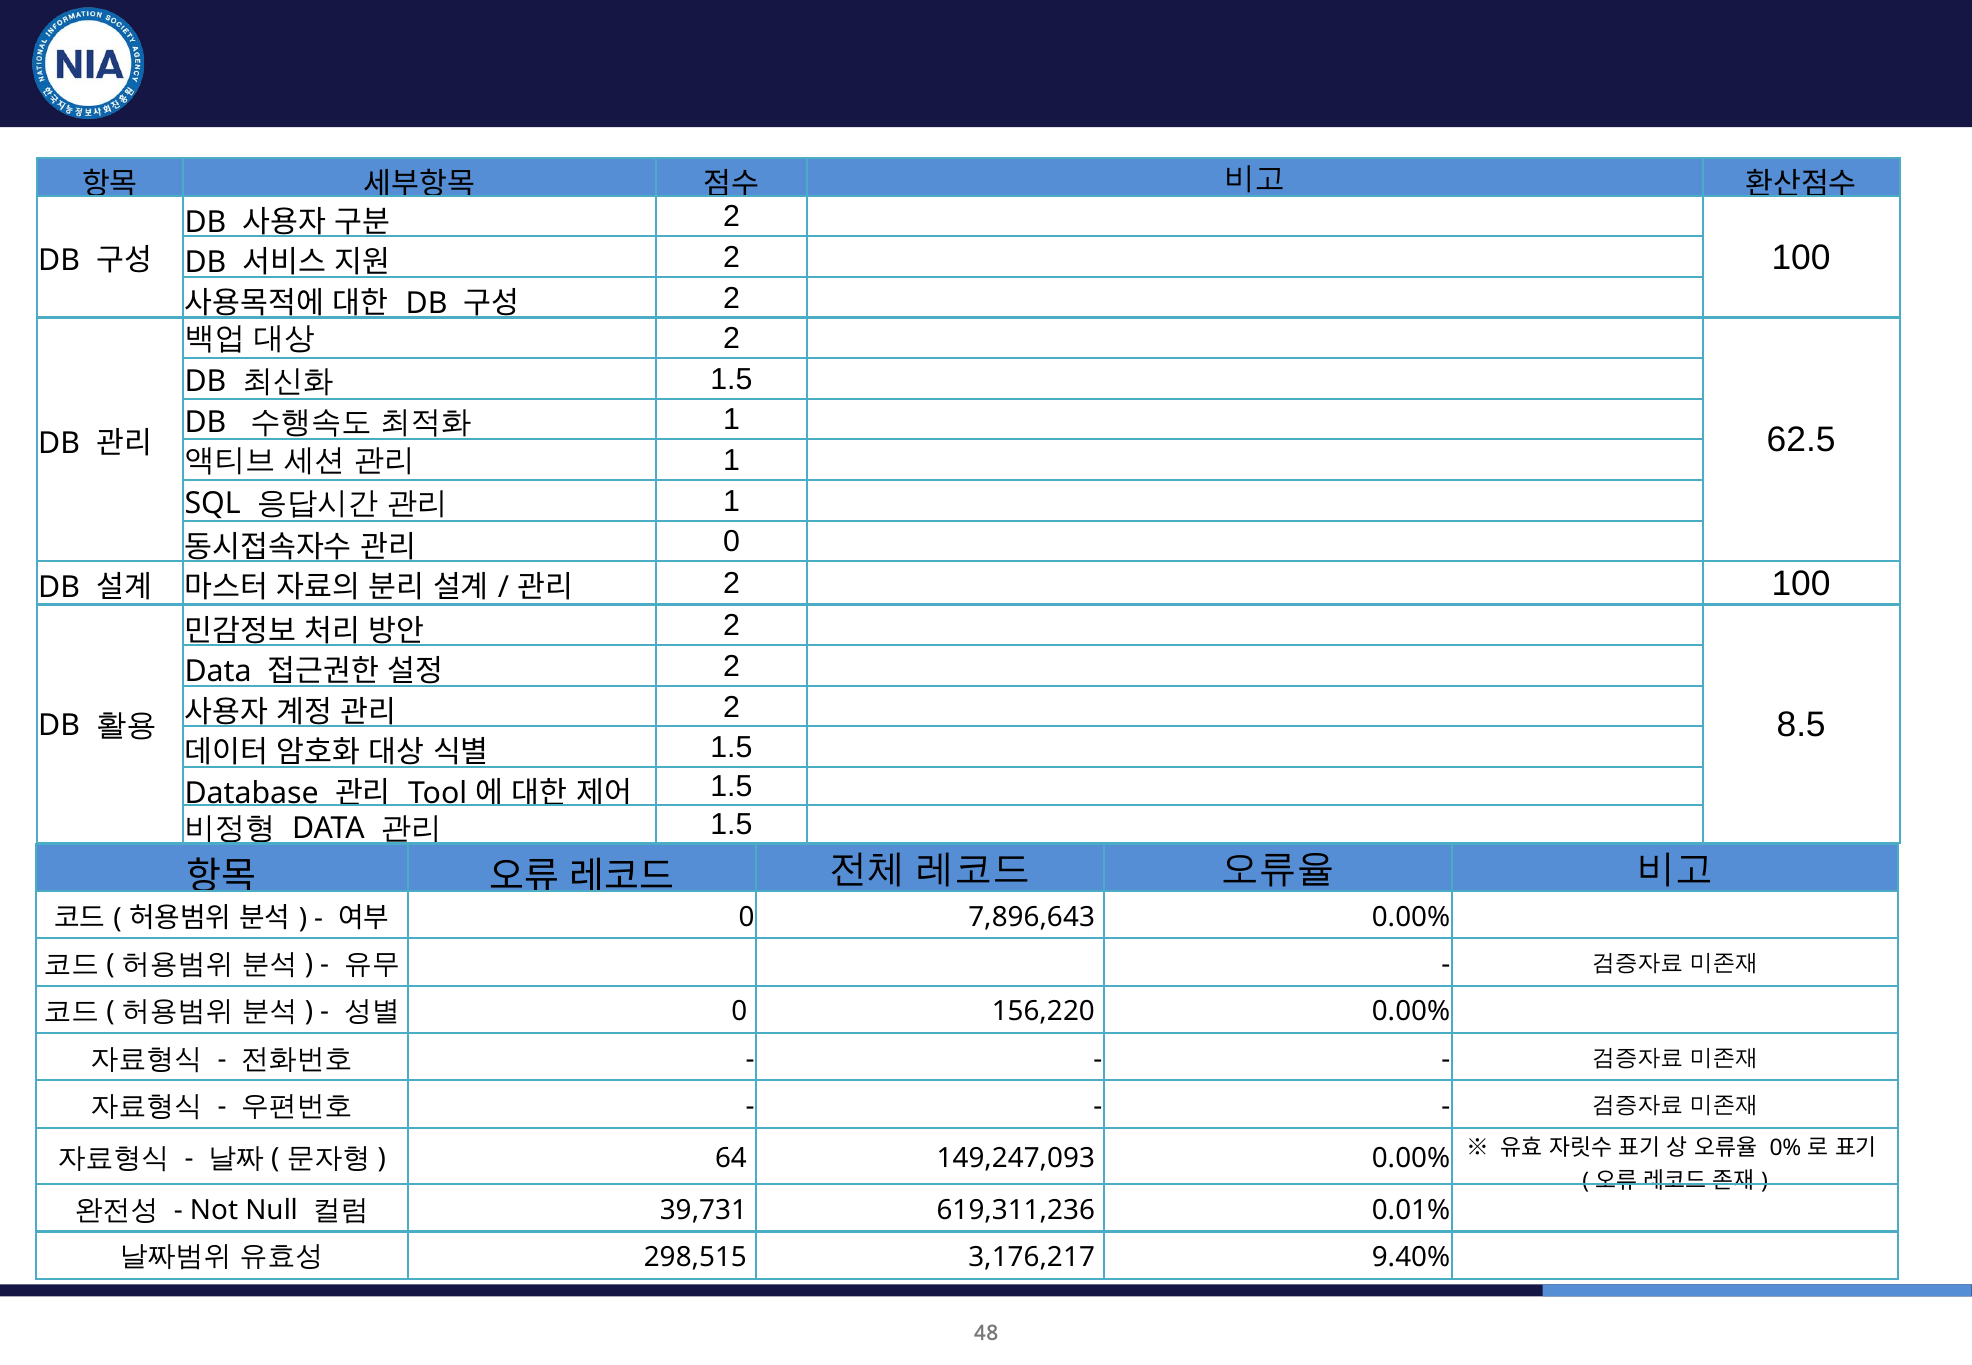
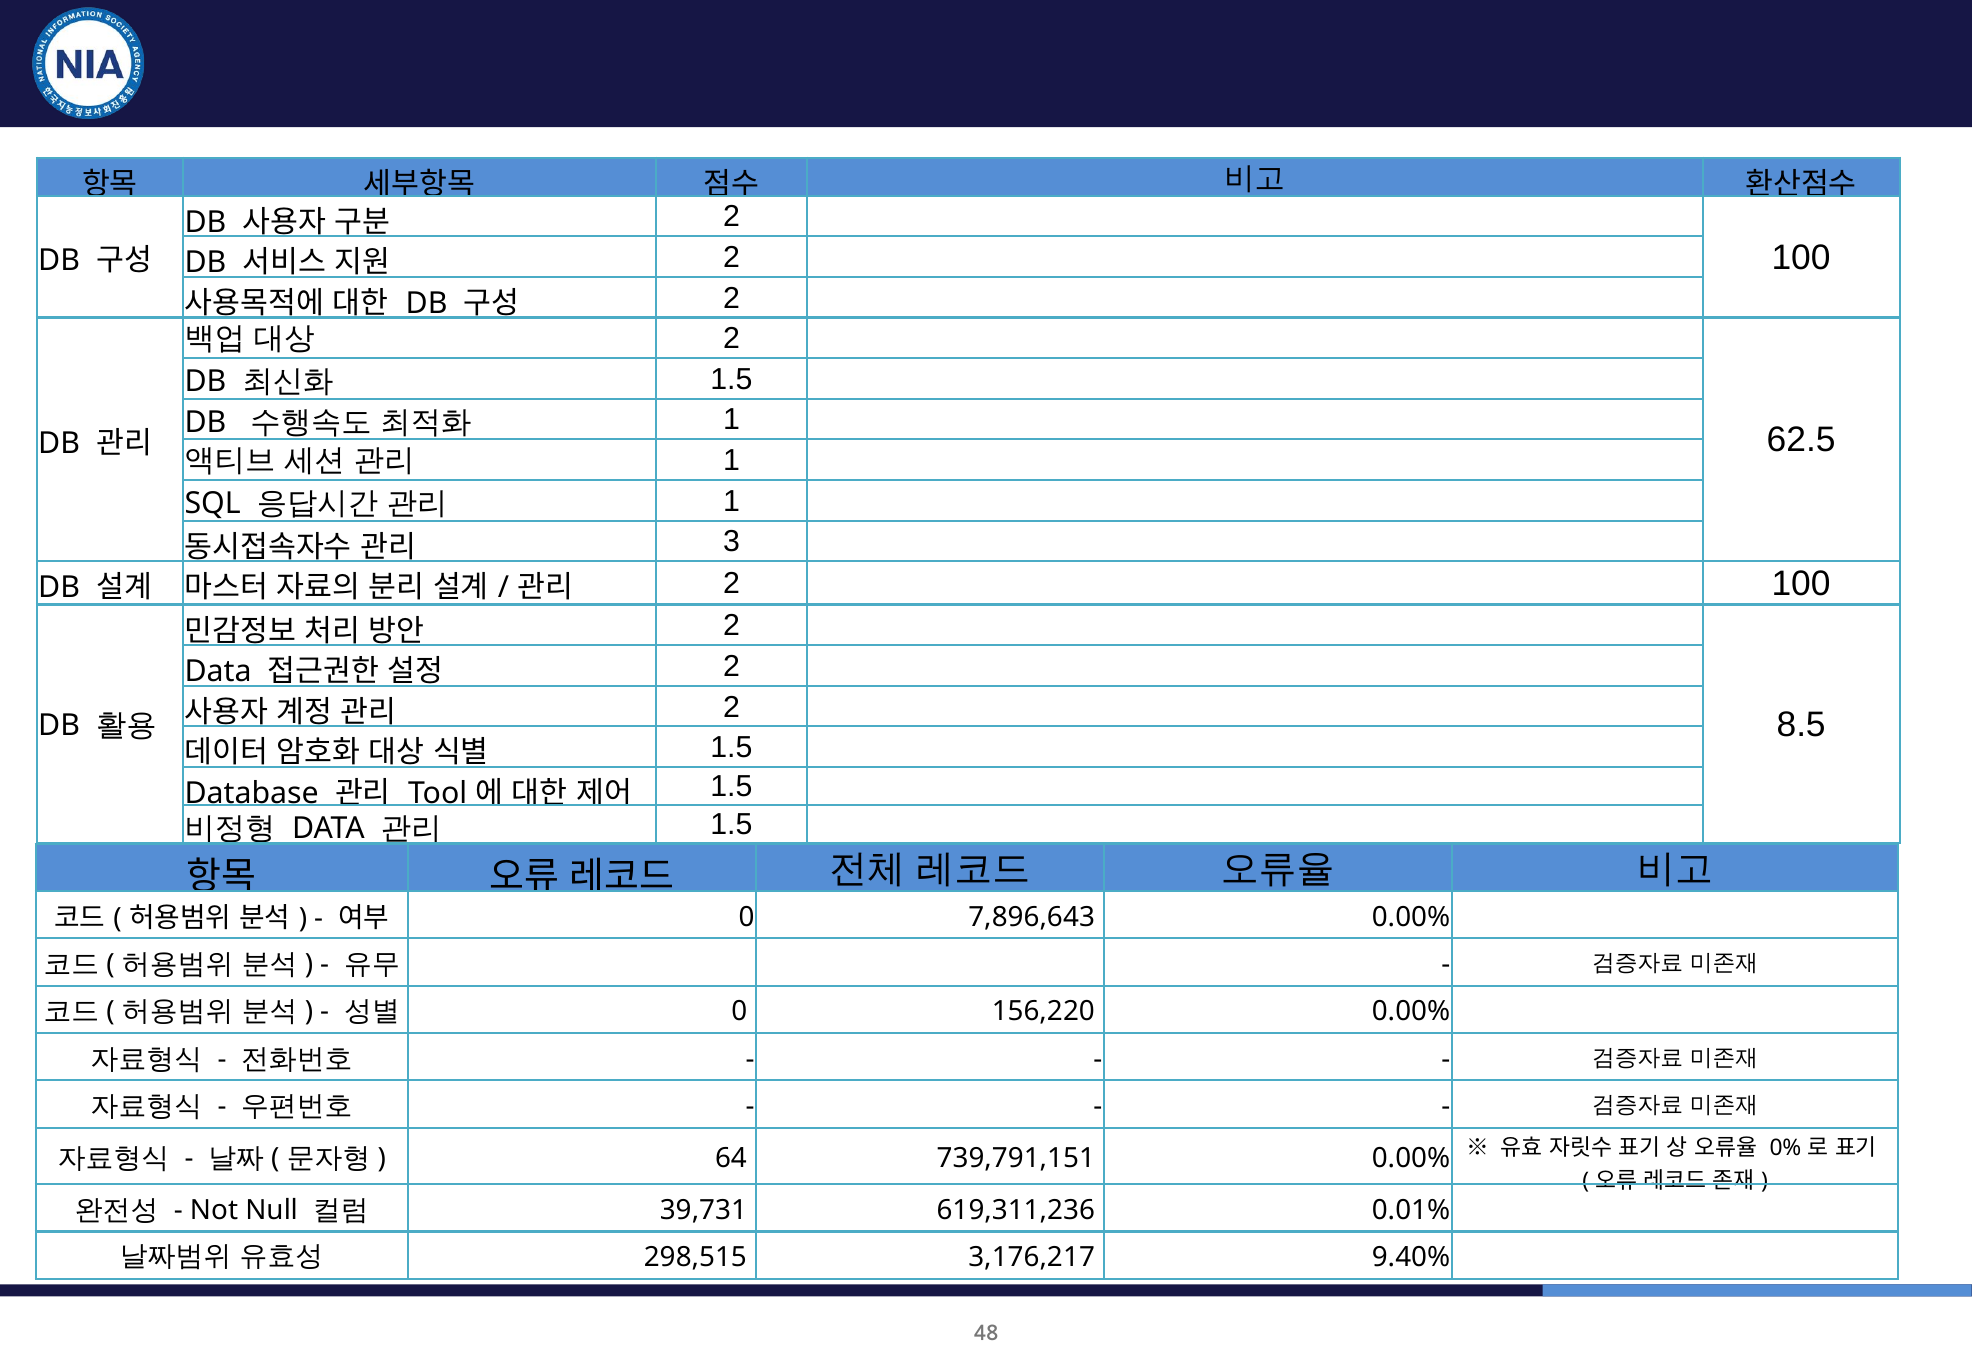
0 at (732, 542): 0 -> 3
149,247,093: 149,247,093 -> 739,791,151
